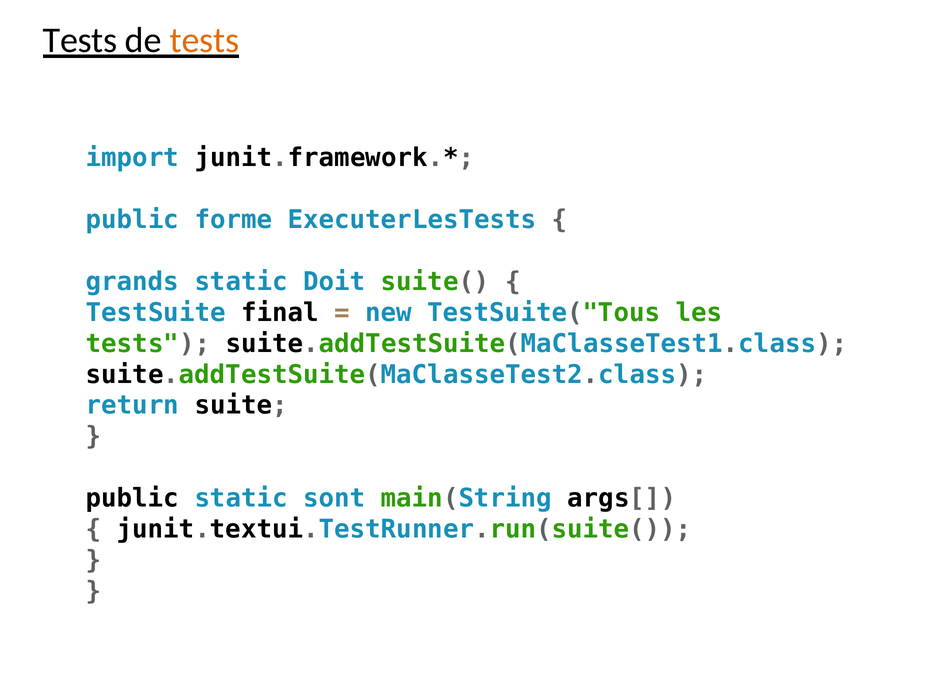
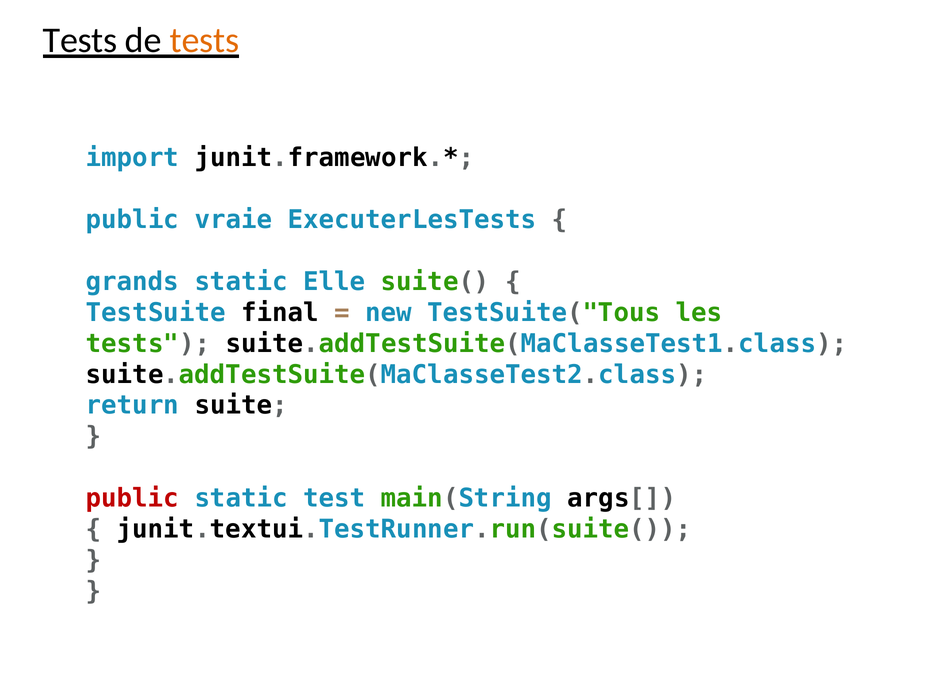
forme: forme -> vraie
Doit: Doit -> Elle
public at (132, 498) colour: black -> red
sont: sont -> test
